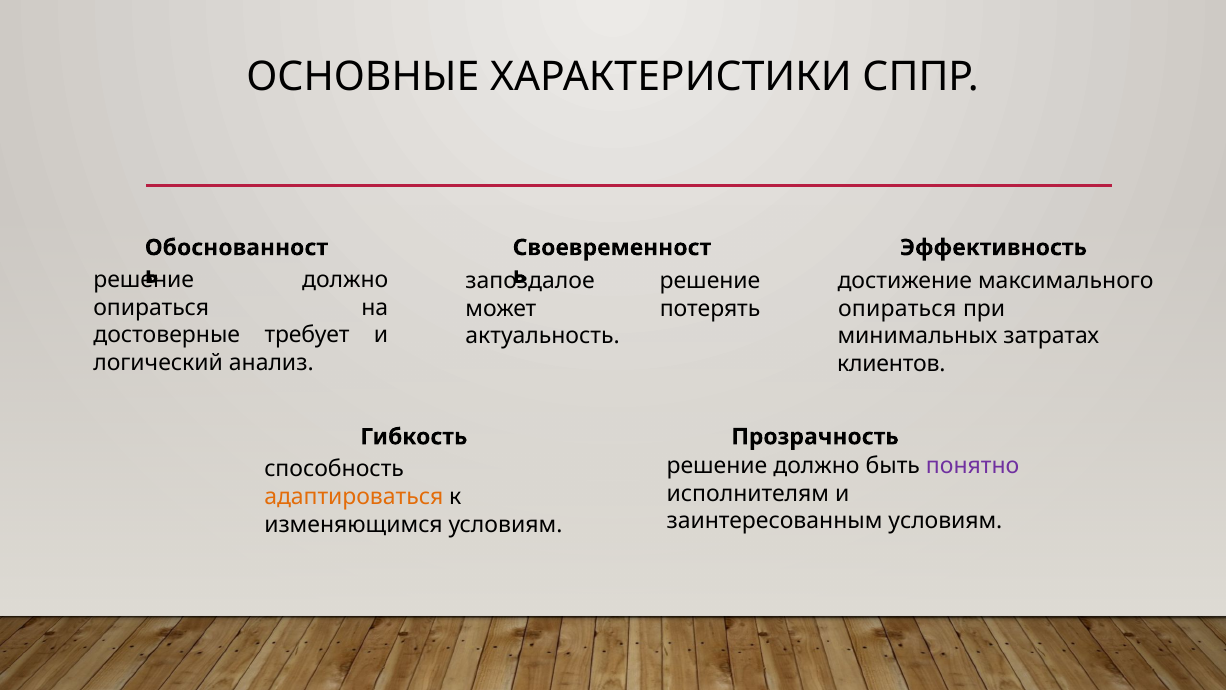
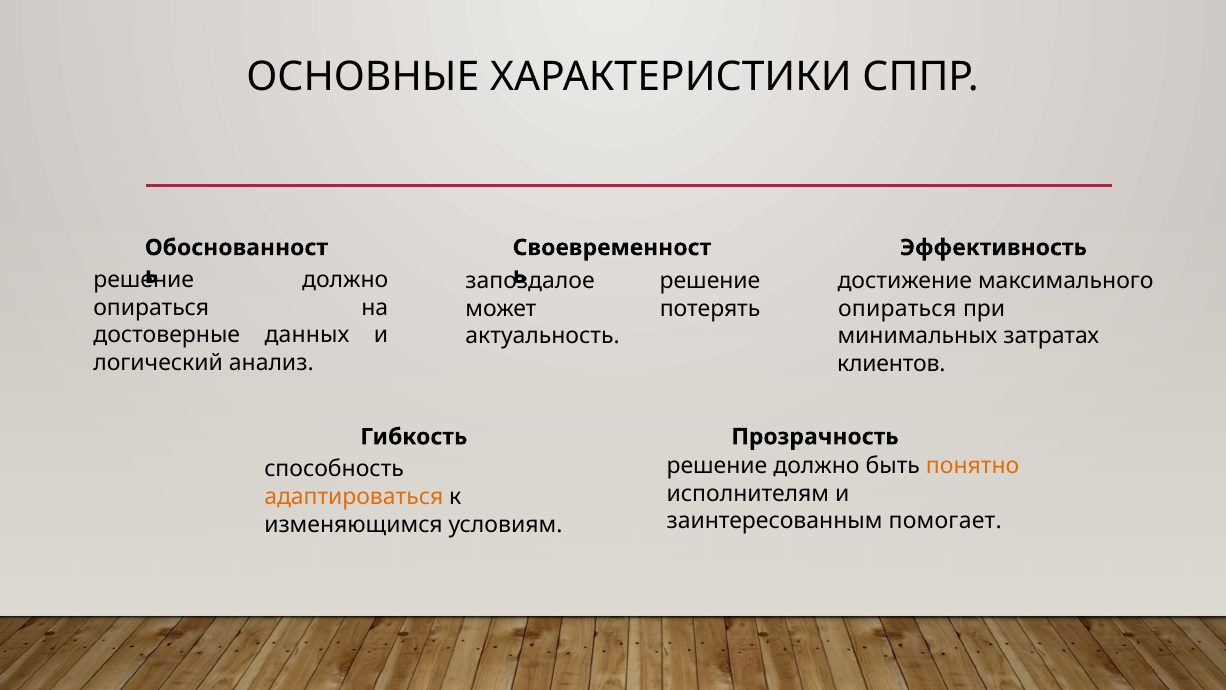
требует: требует -> данных
понятно colour: purple -> orange
заинтересованным условиям: условиям -> помогает
